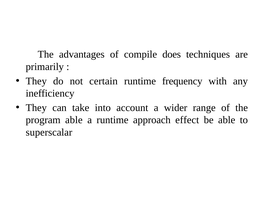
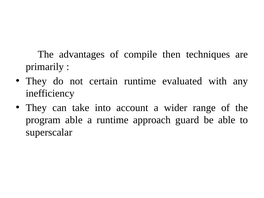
does: does -> then
frequency: frequency -> evaluated
effect: effect -> guard
